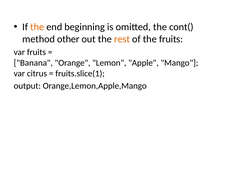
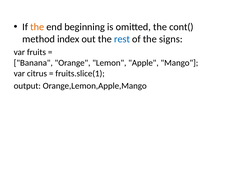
other: other -> index
rest colour: orange -> blue
the fruits: fruits -> signs
